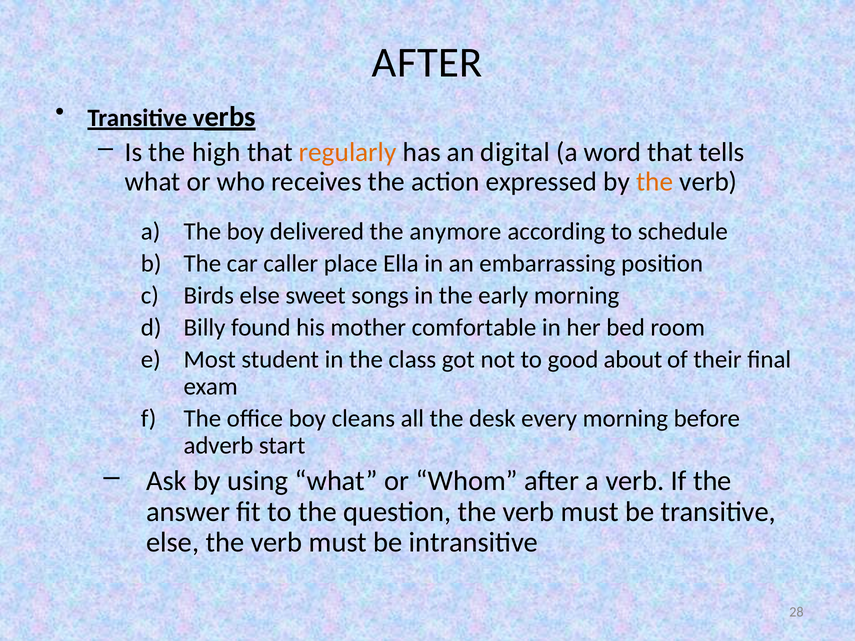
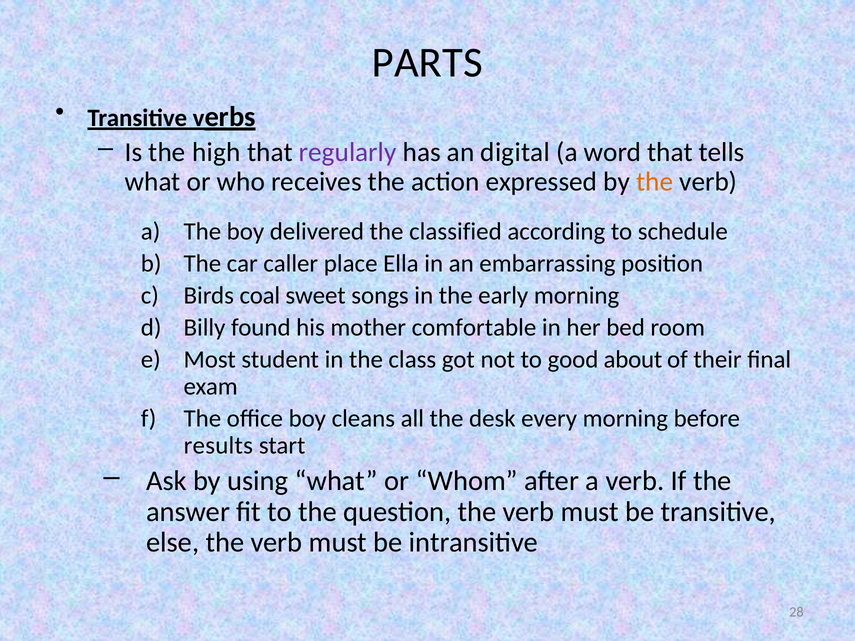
AFTER at (427, 63): AFTER -> PARTS
regularly colour: orange -> purple
anymore: anymore -> classified
Birds else: else -> coal
adverb: adverb -> results
